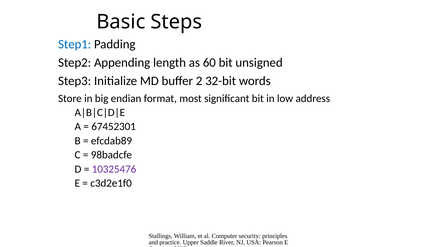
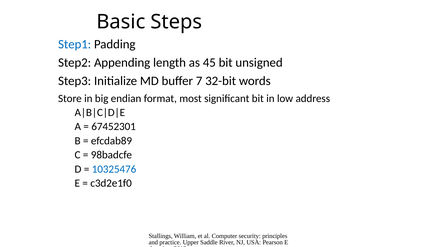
60: 60 -> 45
2: 2 -> 7
10325476 colour: purple -> blue
